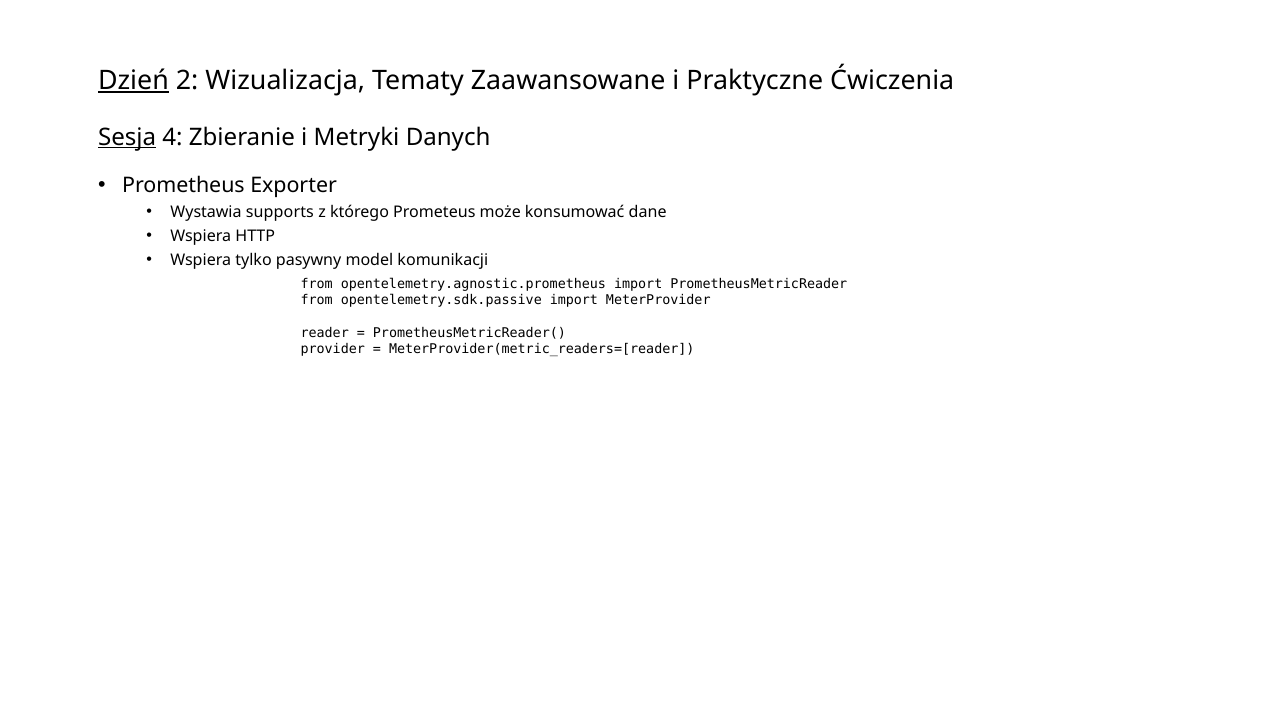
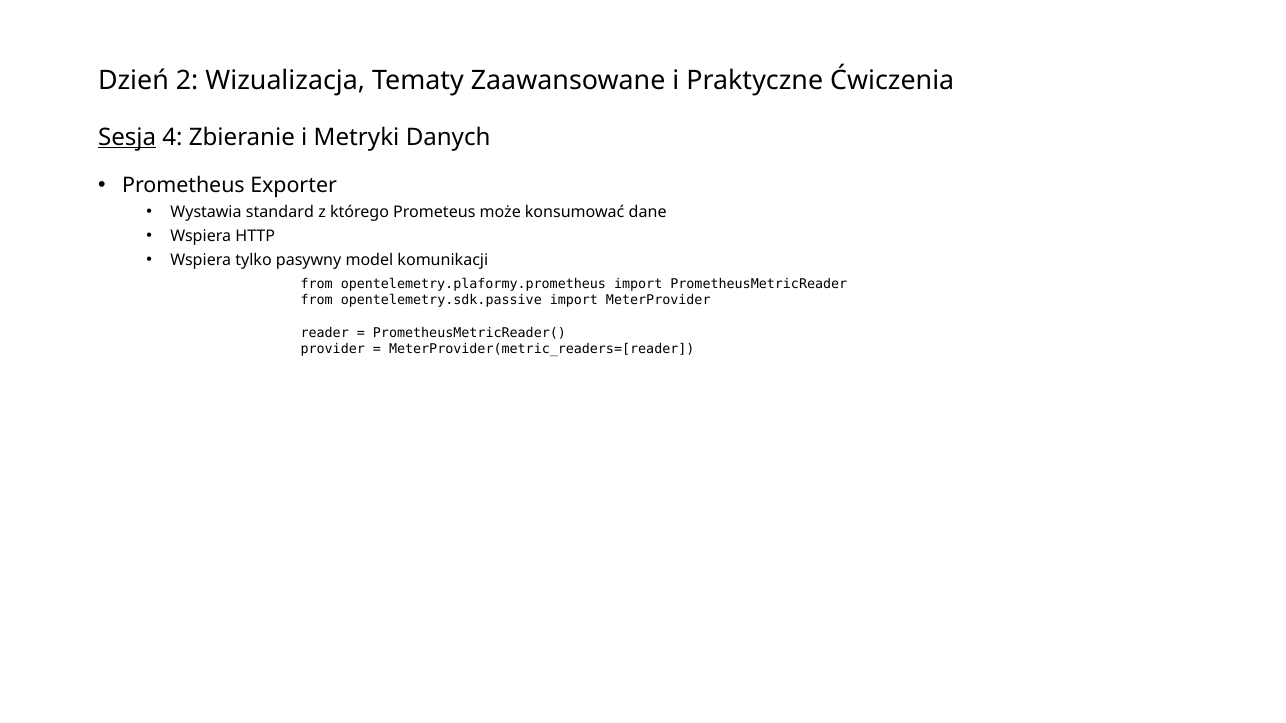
Dzień underline: present -> none
supports: supports -> standard
opentelemetry.agnostic.prometheus: opentelemetry.agnostic.prometheus -> opentelemetry.plaformy.prometheus
